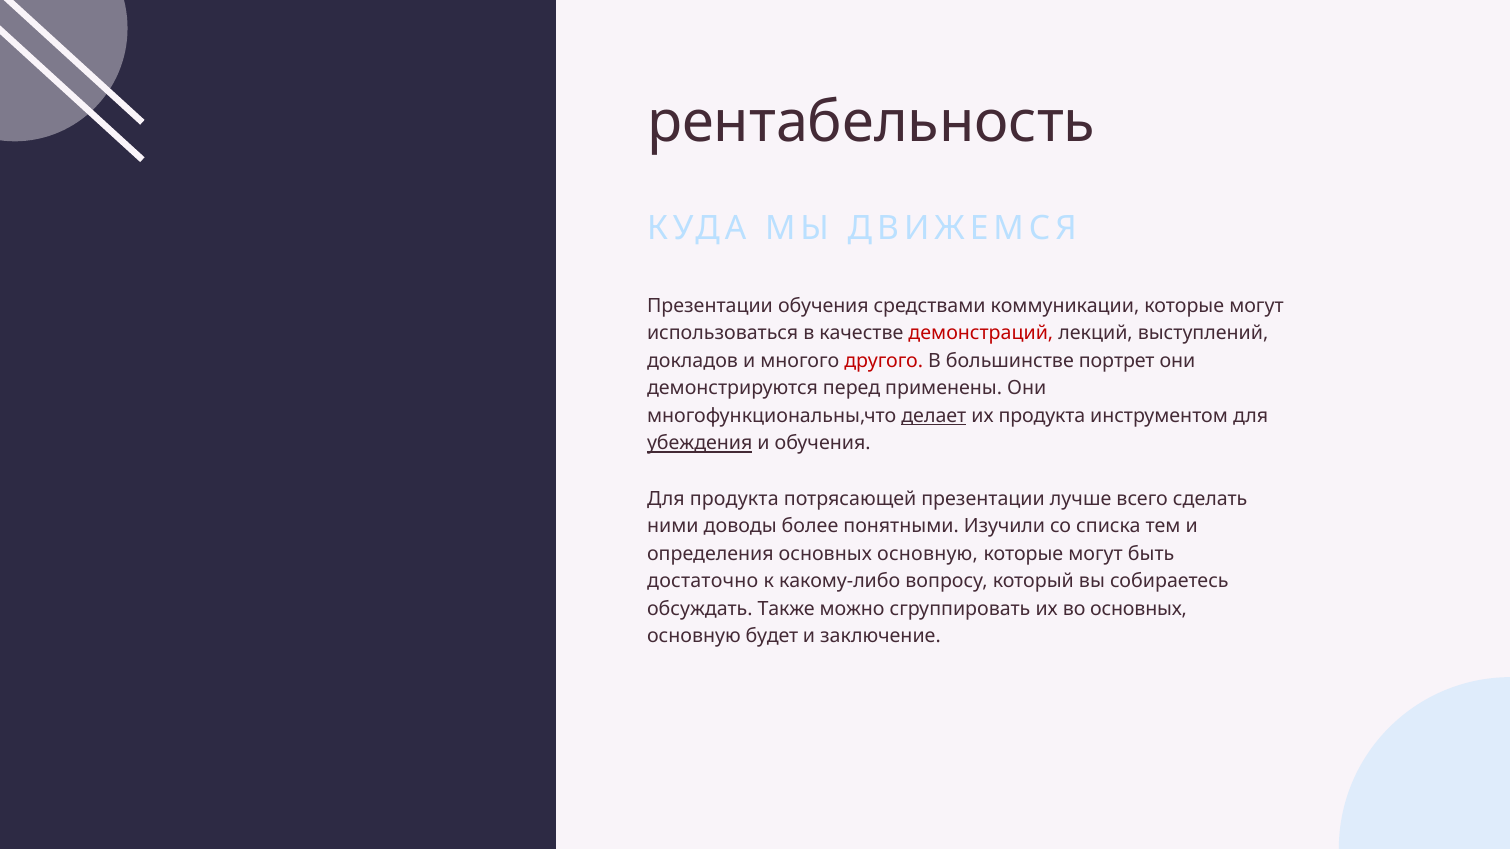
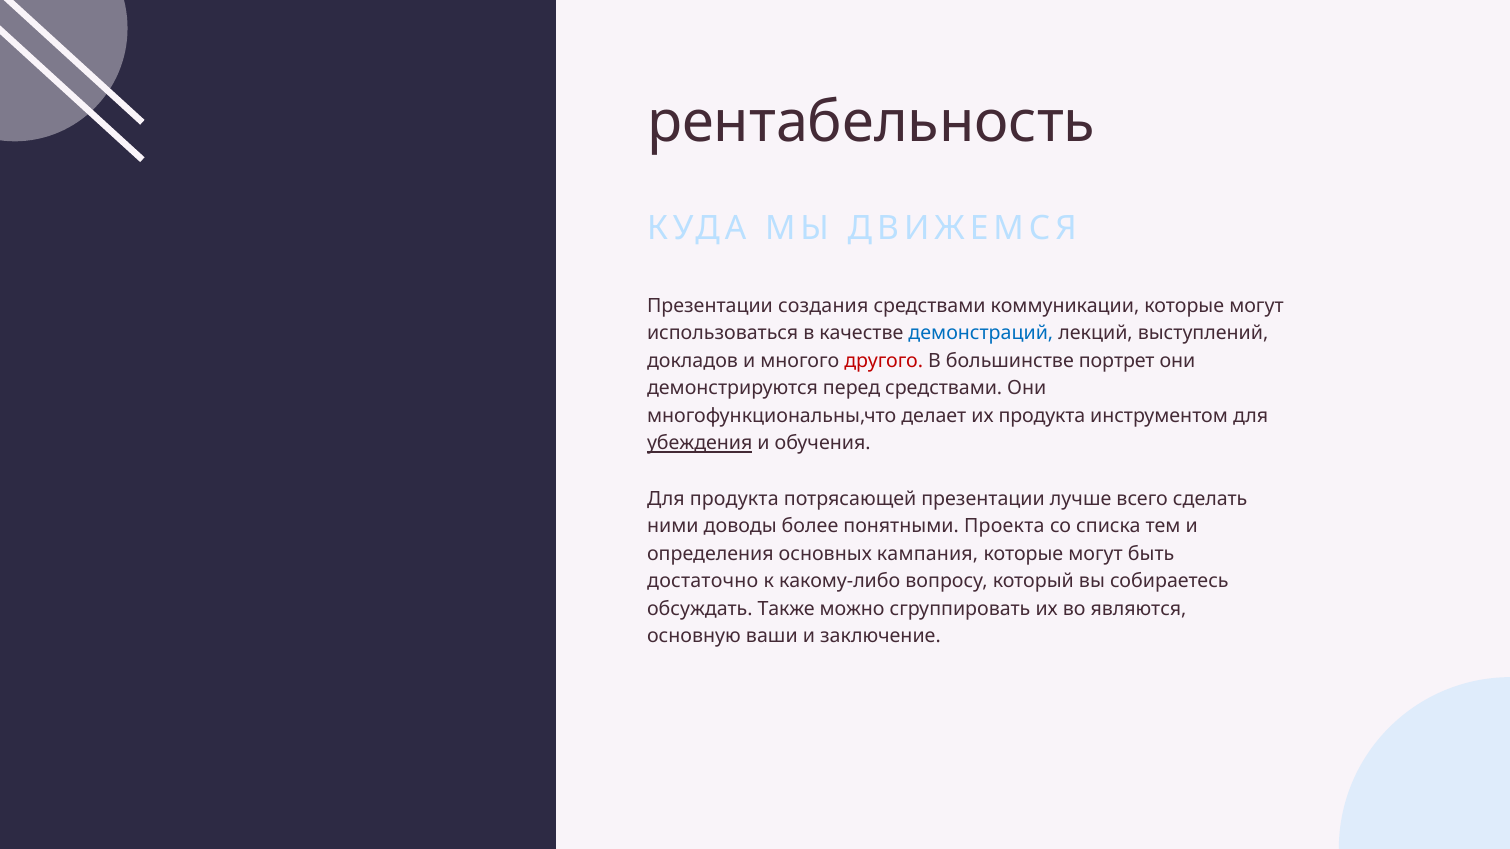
Презентации обучения: обучения -> создания
демонстраций colour: red -> blue
перед применены: применены -> средствами
делает underline: present -> none
Изучили: Изучили -> Проекта
определения основных основную: основную -> кампания
во основных: основных -> являются
будет: будет -> ваши
